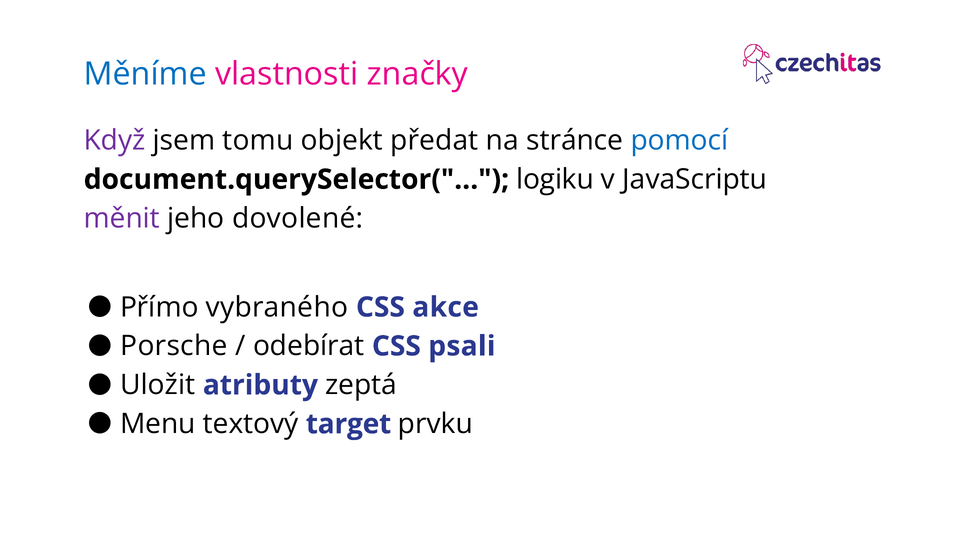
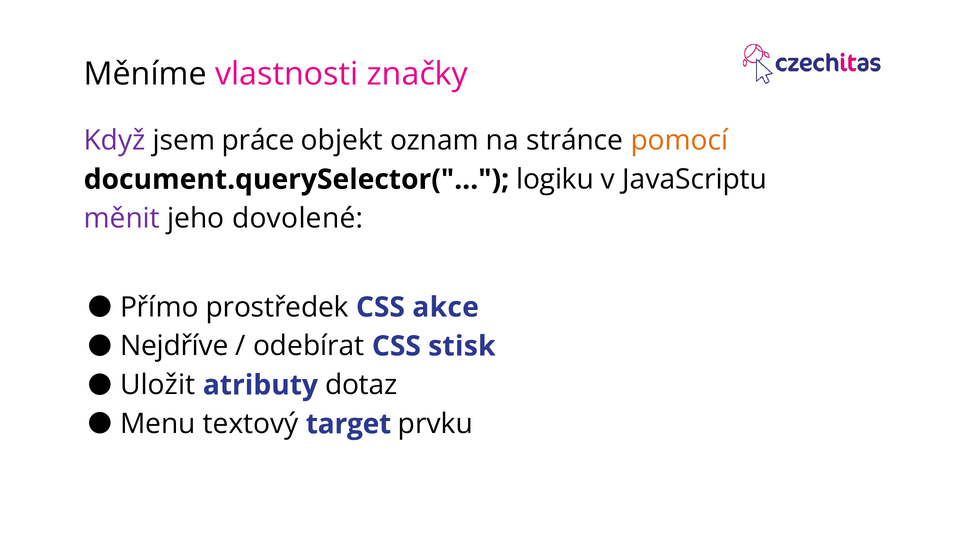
Měníme colour: blue -> black
tomu: tomu -> práce
předat: předat -> oznam
pomocí colour: blue -> orange
vybraného: vybraného -> prostředek
Porsche: Porsche -> Nejdříve
psali: psali -> stisk
zeptá: zeptá -> dotaz
